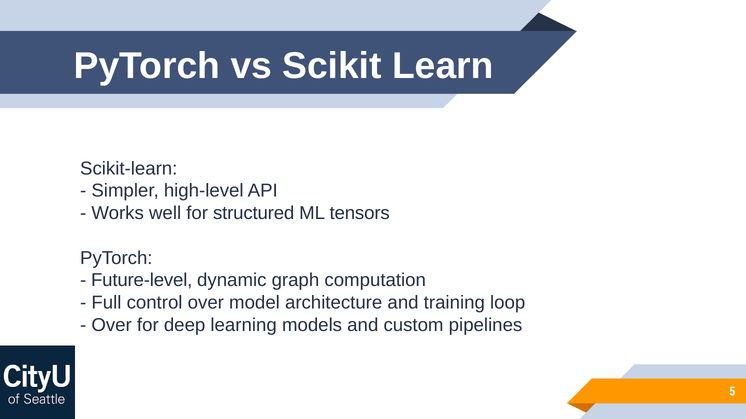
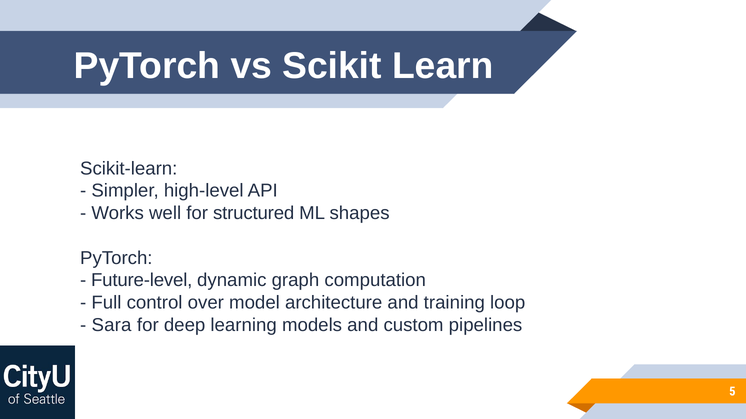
tensors: tensors -> shapes
Over at (112, 325): Over -> Sara
